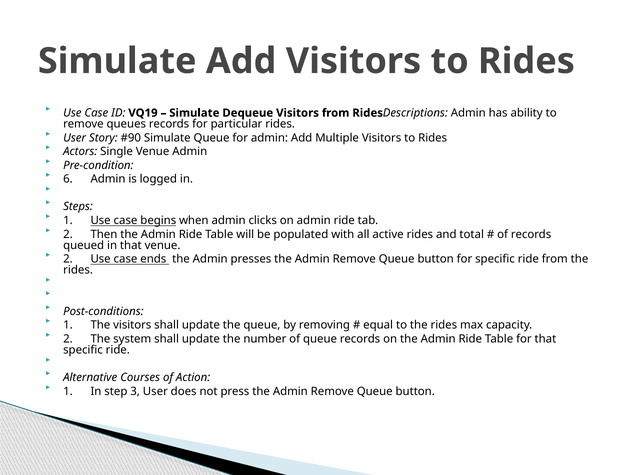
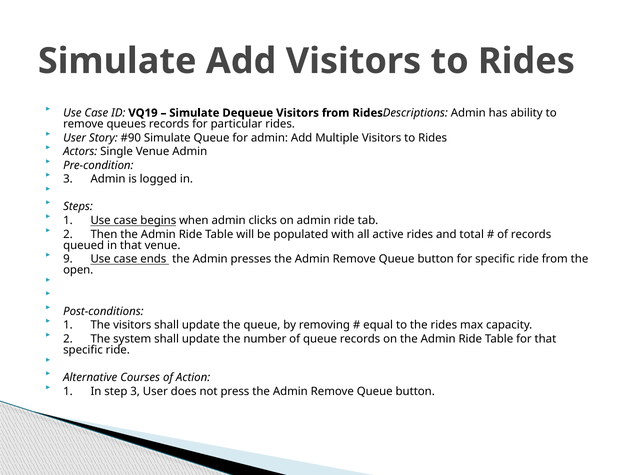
6 at (68, 179): 6 -> 3
2 at (68, 259): 2 -> 9
rides at (78, 270): rides -> open
